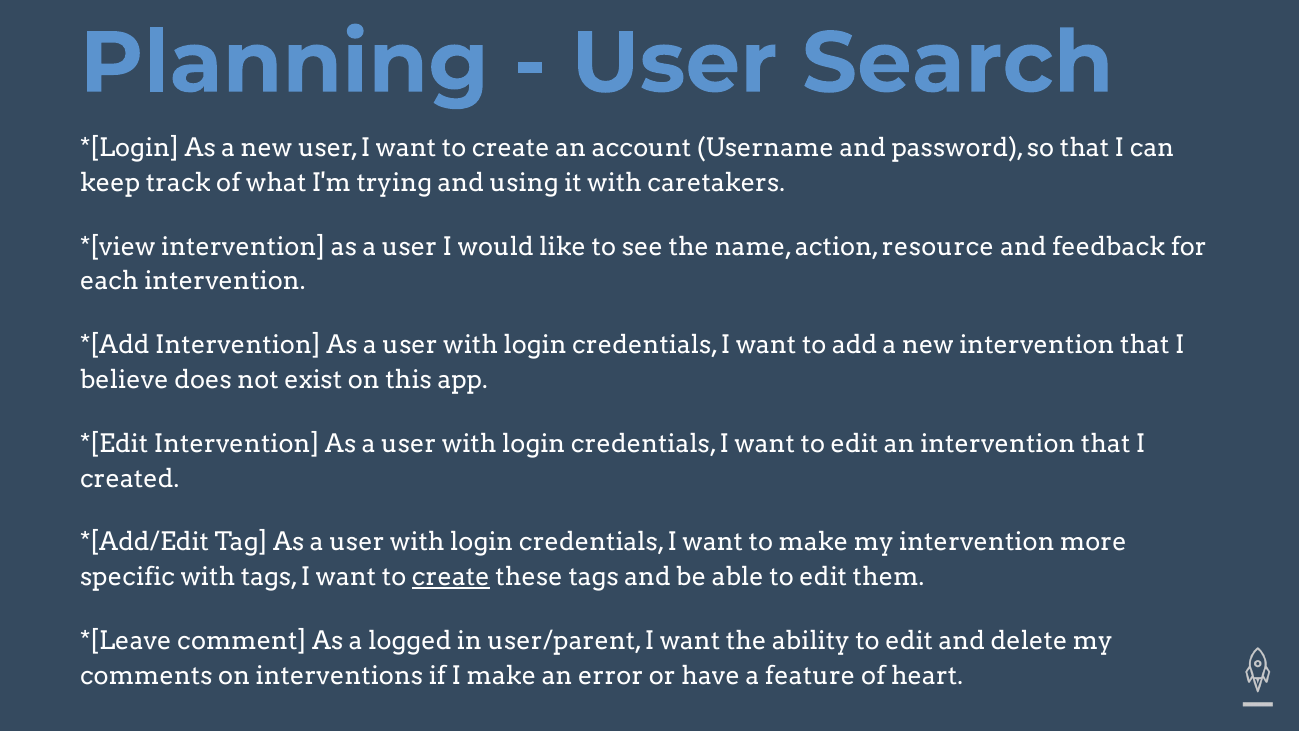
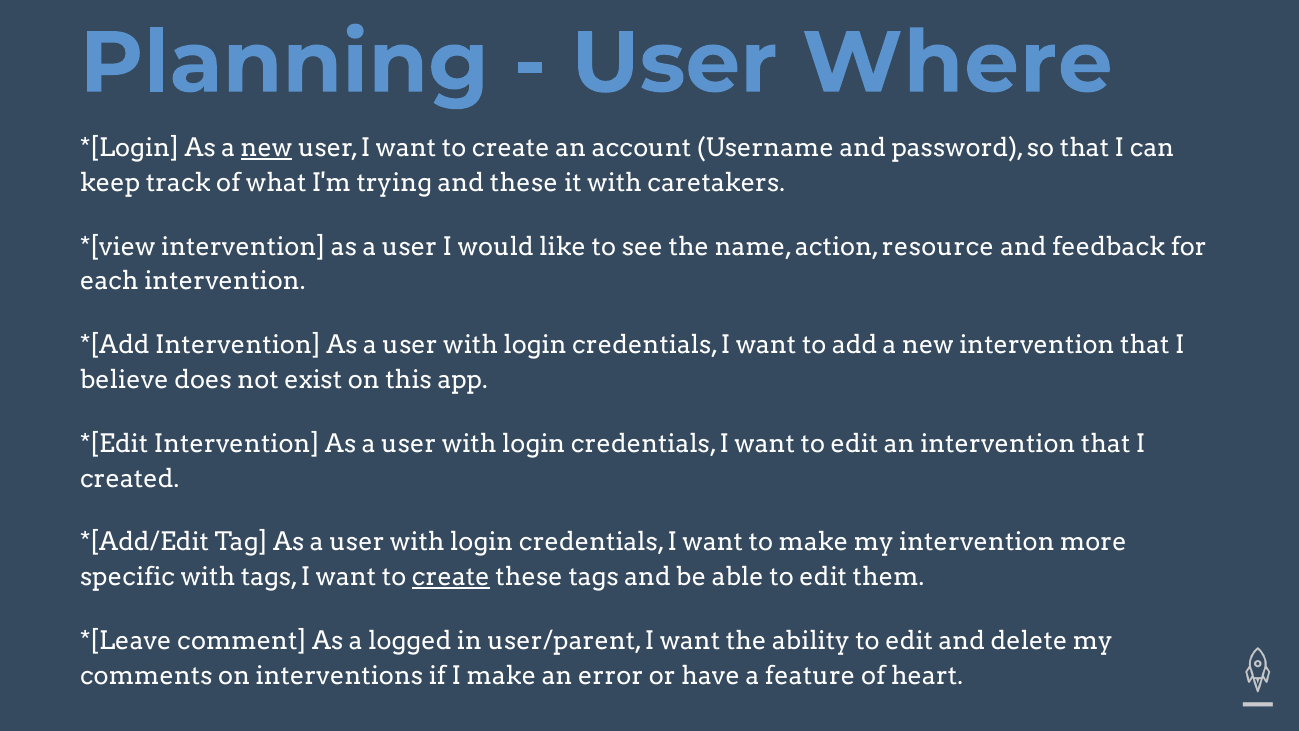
Search: Search -> Where
new at (267, 148) underline: none -> present
and using: using -> these
